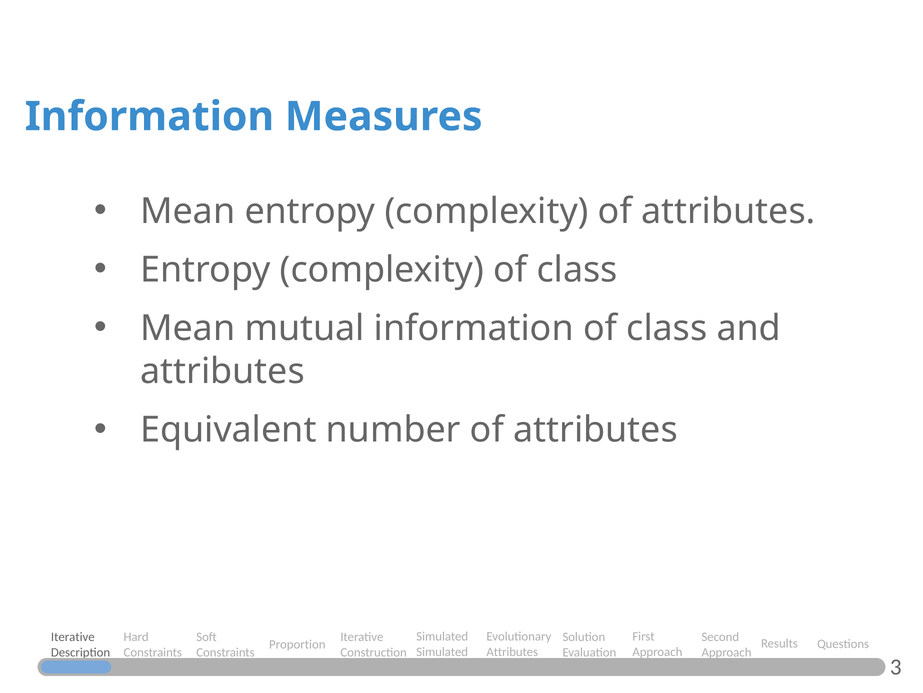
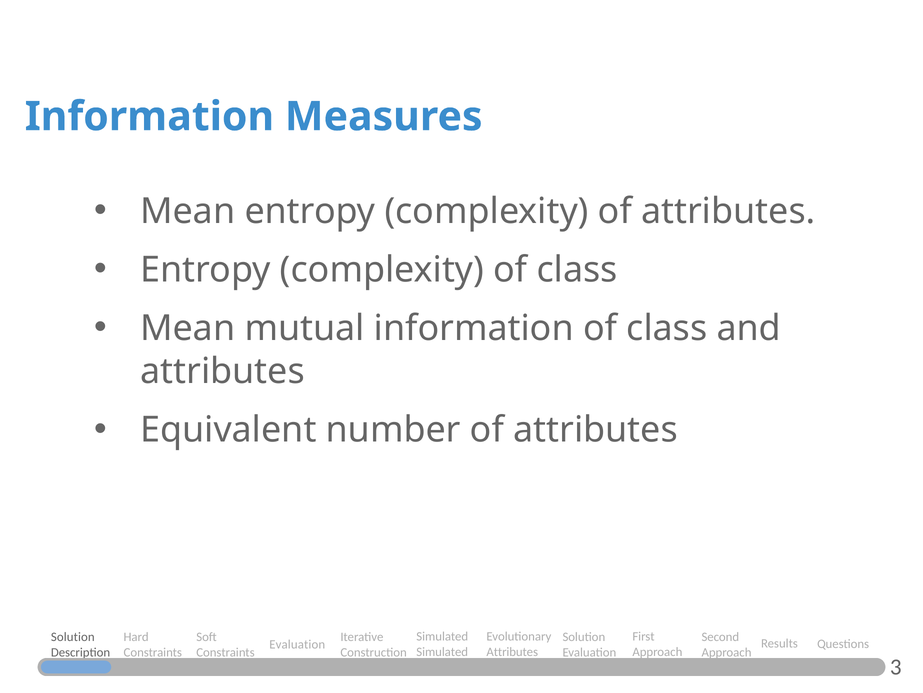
Iterative at (73, 636): Iterative -> Solution
Proportion at (297, 644): Proportion -> Evaluation
